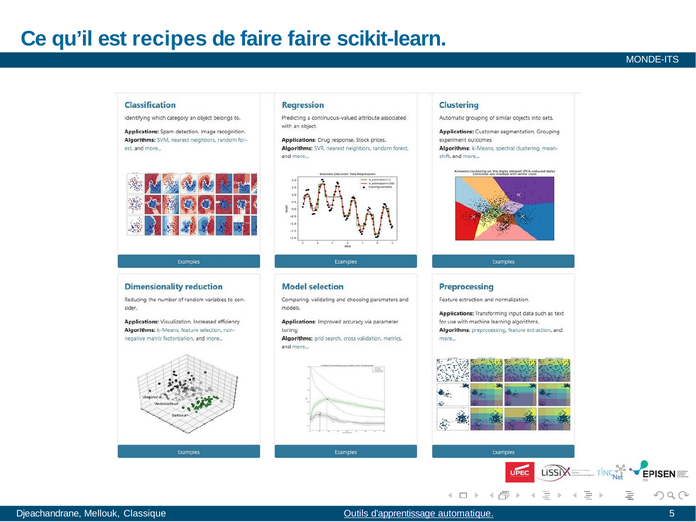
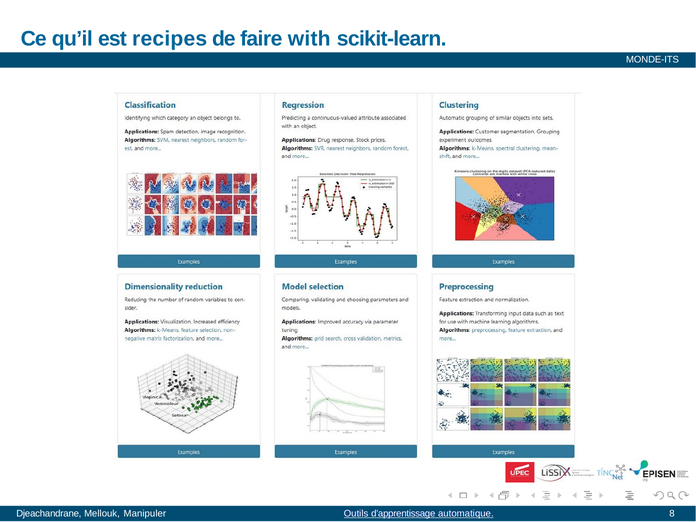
faire faire: faire -> with
Classique: Classique -> Manipuler
5: 5 -> 8
